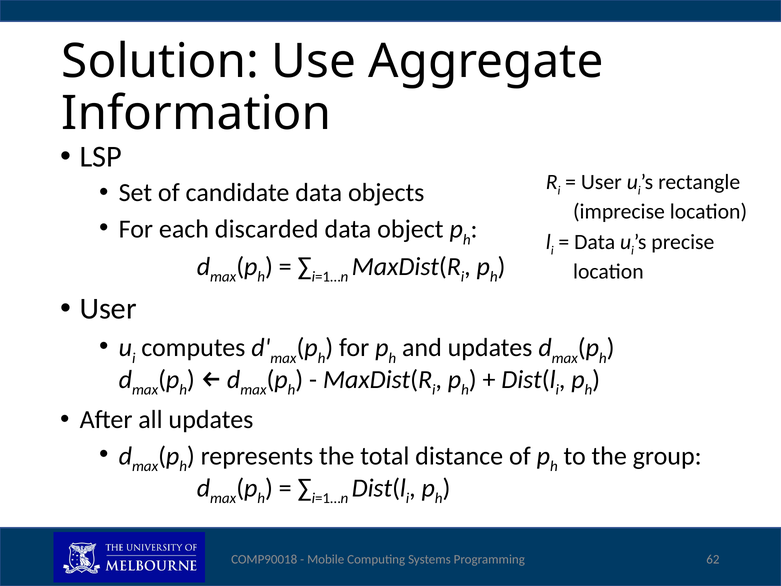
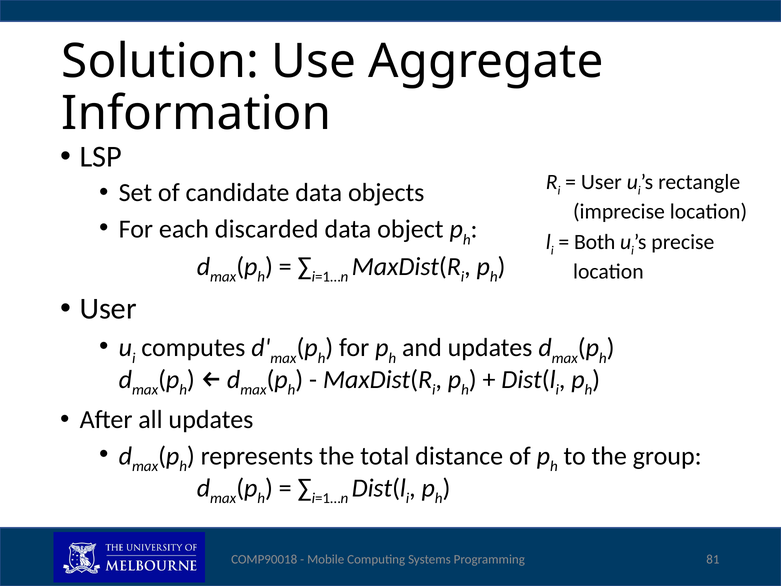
Data at (595, 242): Data -> Both
62: 62 -> 81
